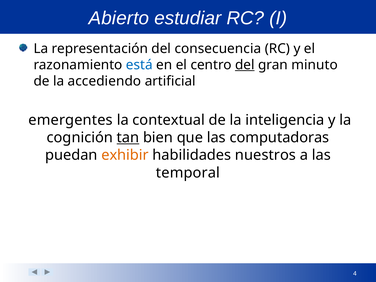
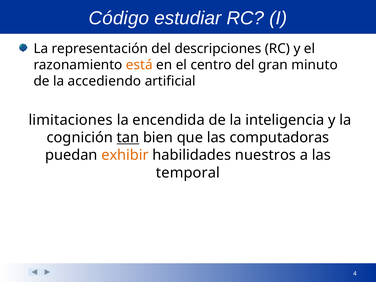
Abierto: Abierto -> Código
consecuencia: consecuencia -> descripciones
está colour: blue -> orange
del at (245, 65) underline: present -> none
emergentes: emergentes -> limitaciones
contextual: contextual -> encendida
